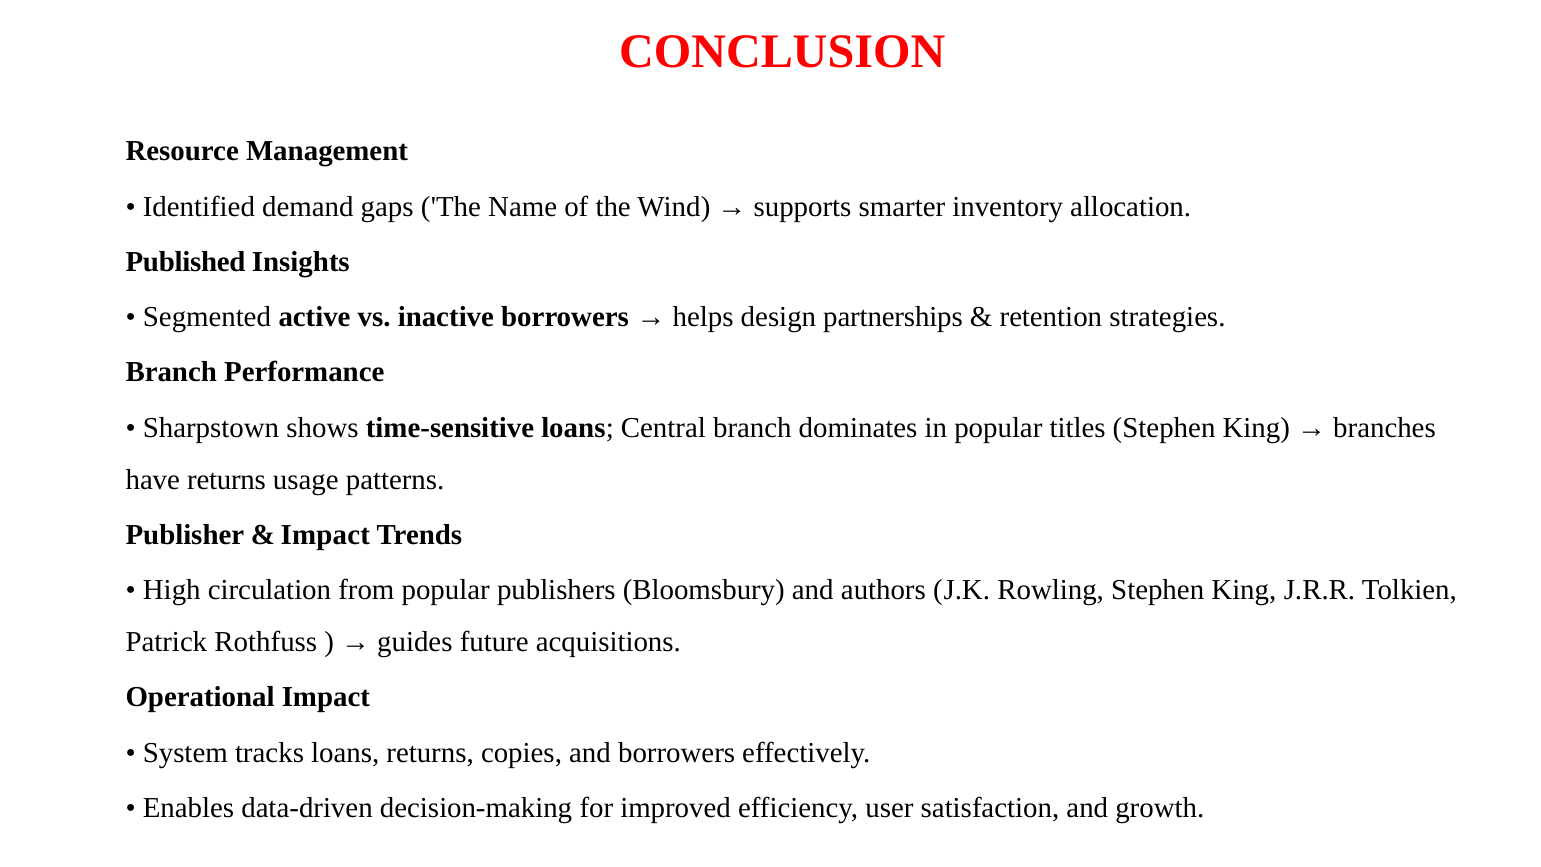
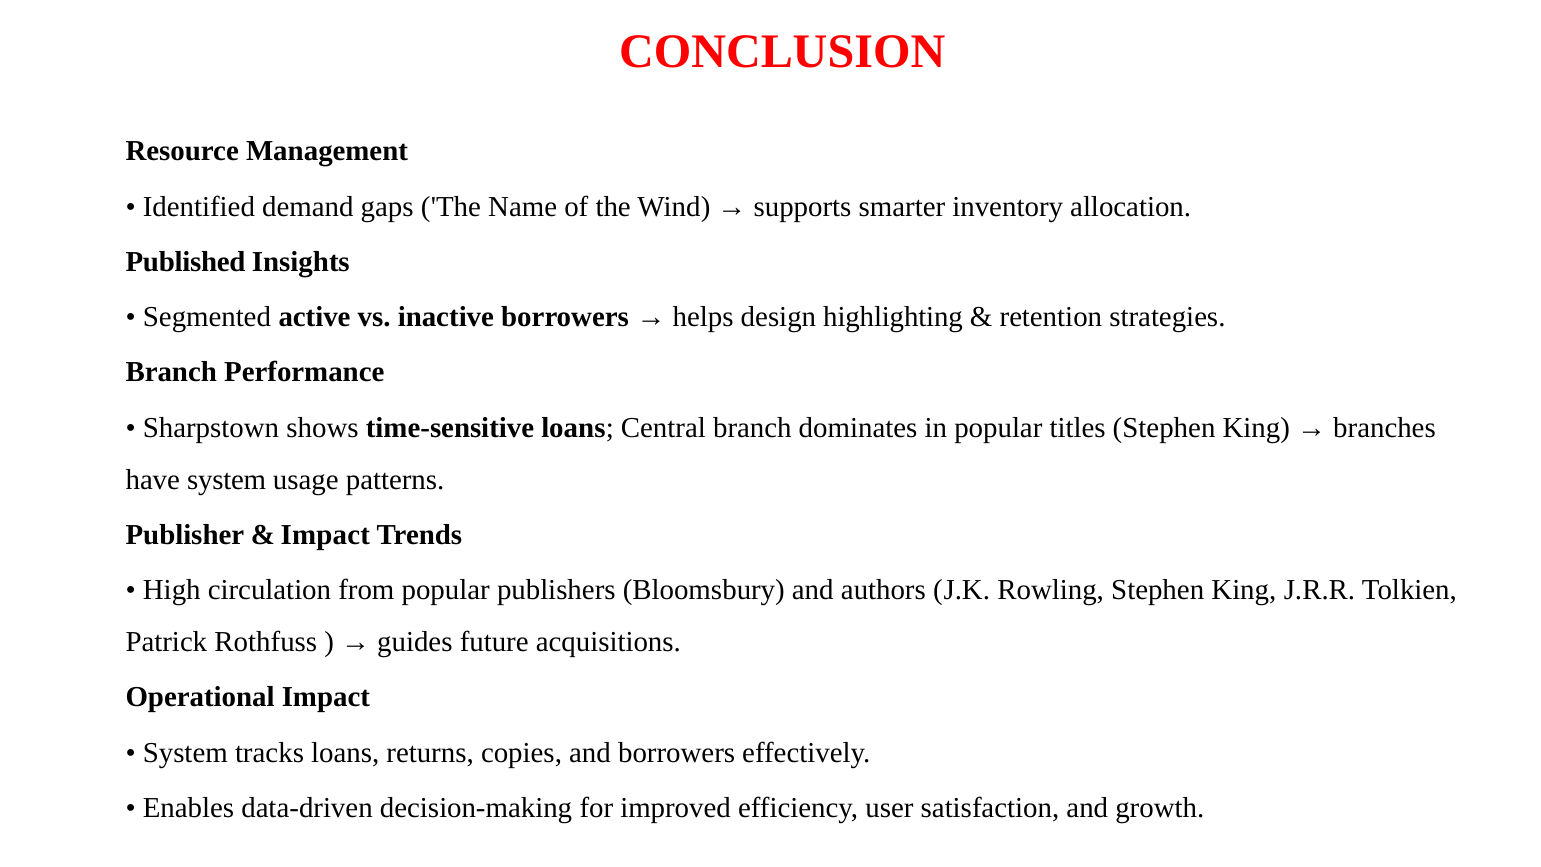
partnerships: partnerships -> highlighting
have returns: returns -> system
